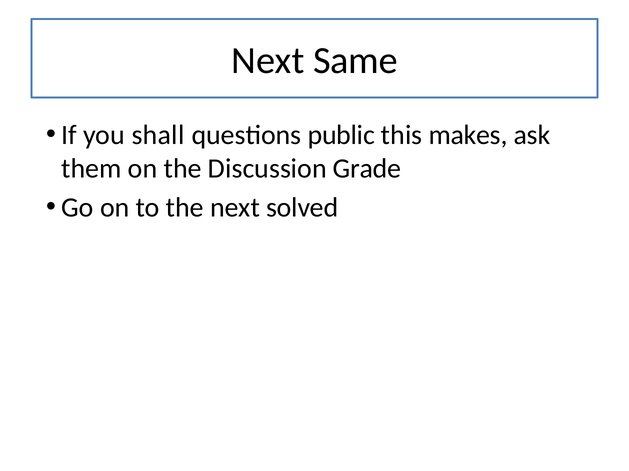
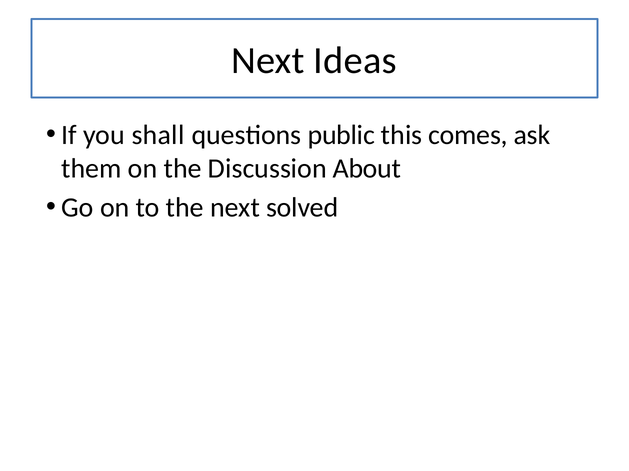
Same: Same -> Ideas
makes: makes -> comes
Grade: Grade -> About
